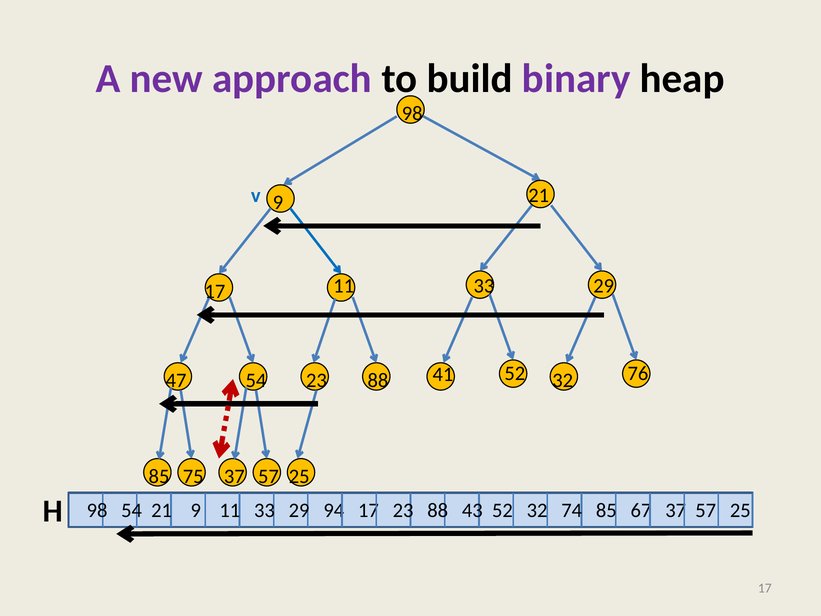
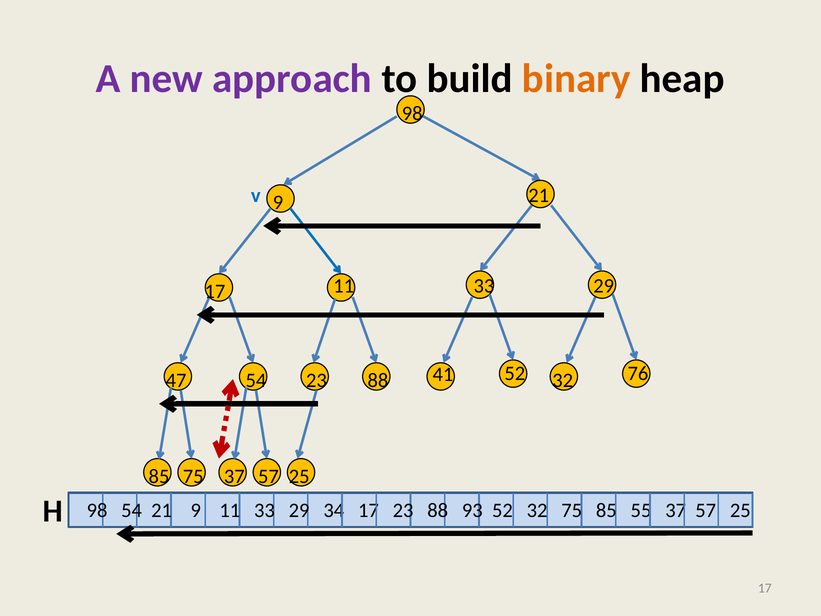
binary colour: purple -> orange
94: 94 -> 34
43: 43 -> 93
32 74: 74 -> 75
67: 67 -> 55
